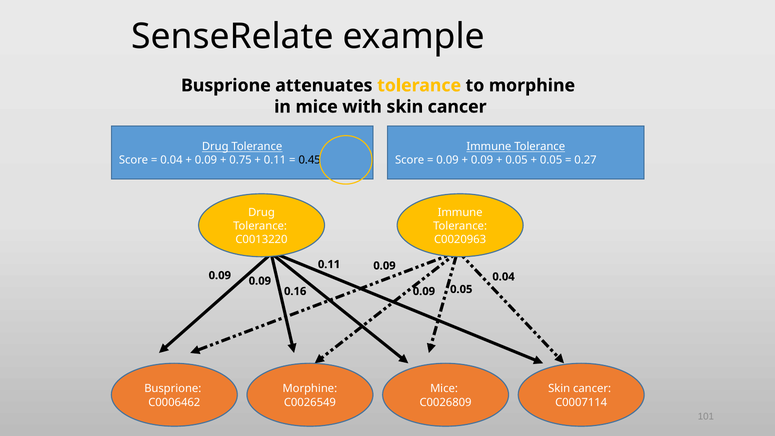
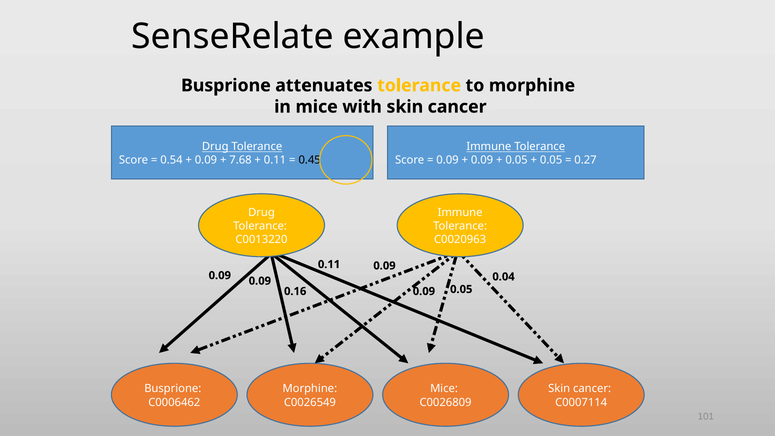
0.04 at (171, 160): 0.04 -> 0.54
0.75: 0.75 -> 7.68
